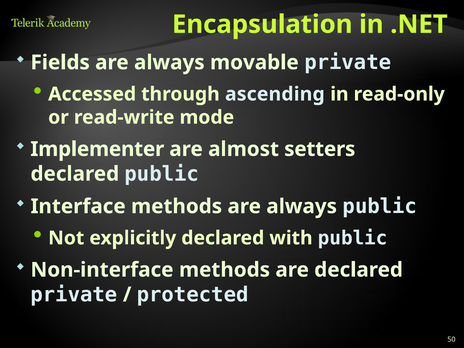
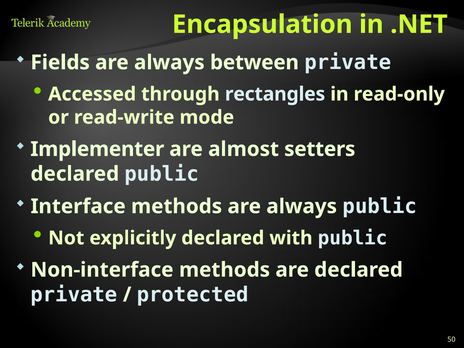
movable: movable -> between
ascending: ascending -> rectangles
